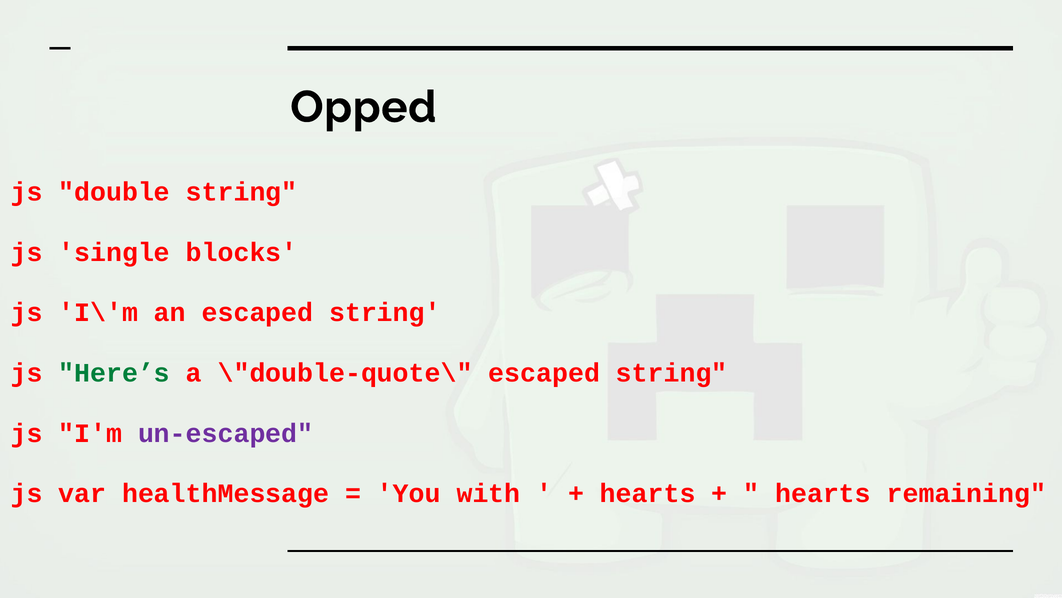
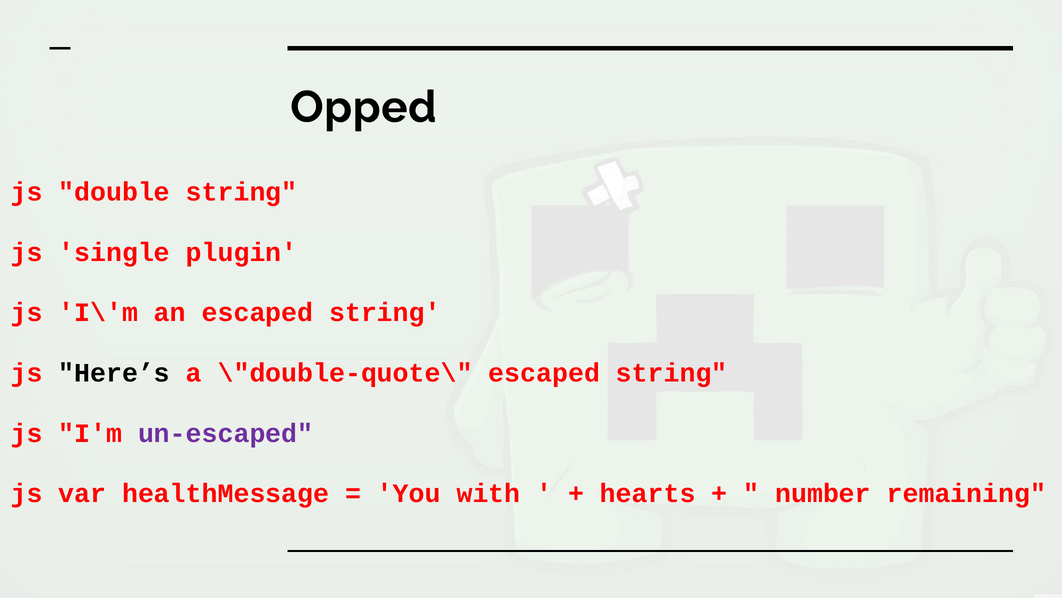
blocks: blocks -> plugin
Here’s colour: green -> black
hearts at (823, 493): hearts -> number
